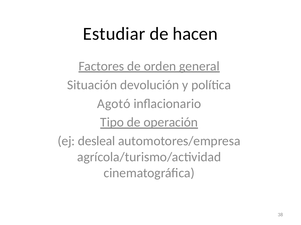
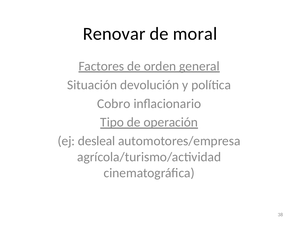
Estudiar: Estudiar -> Renovar
hacen: hacen -> moral
Agotó: Agotó -> Cobro
